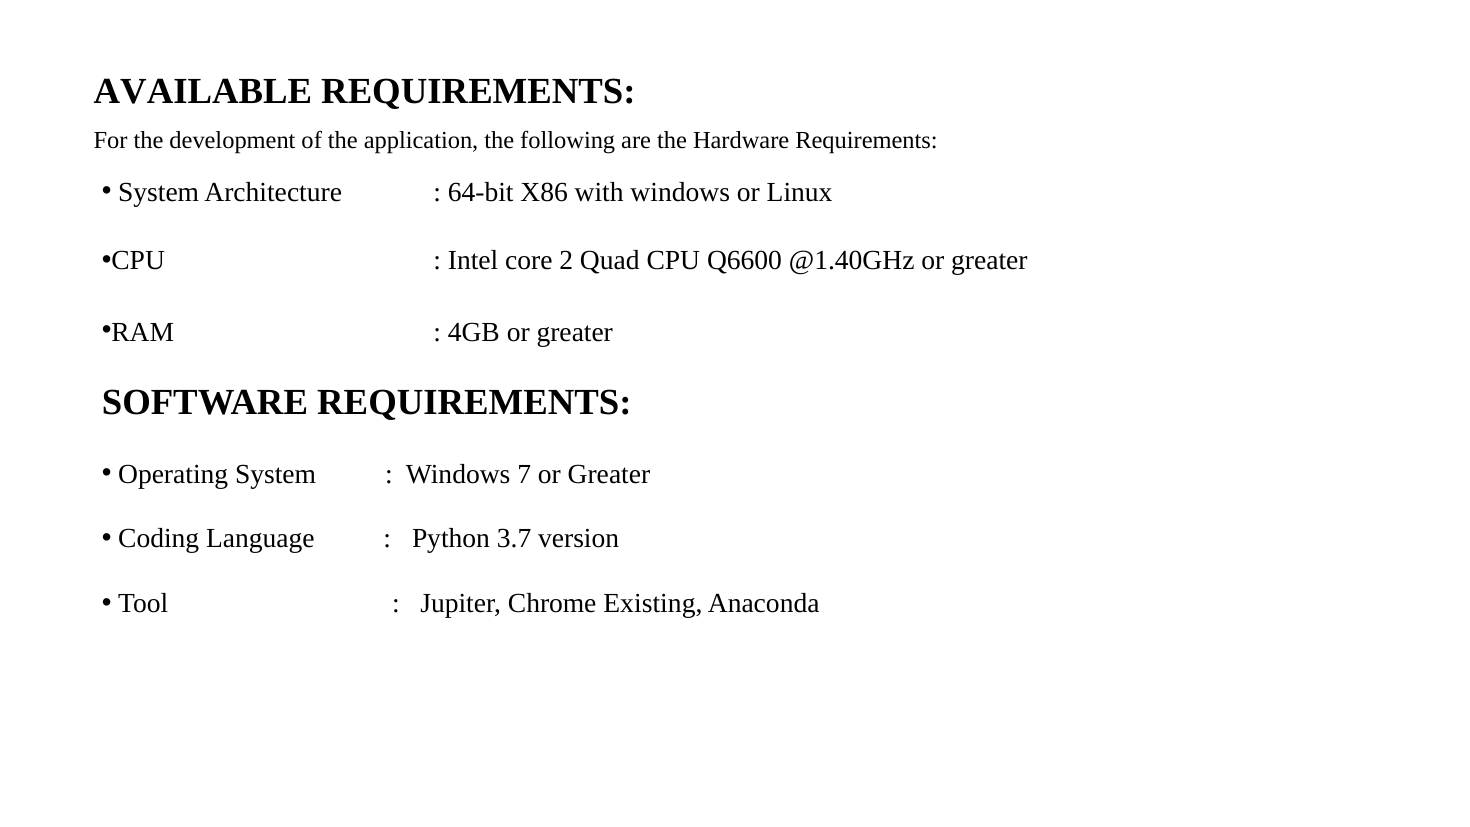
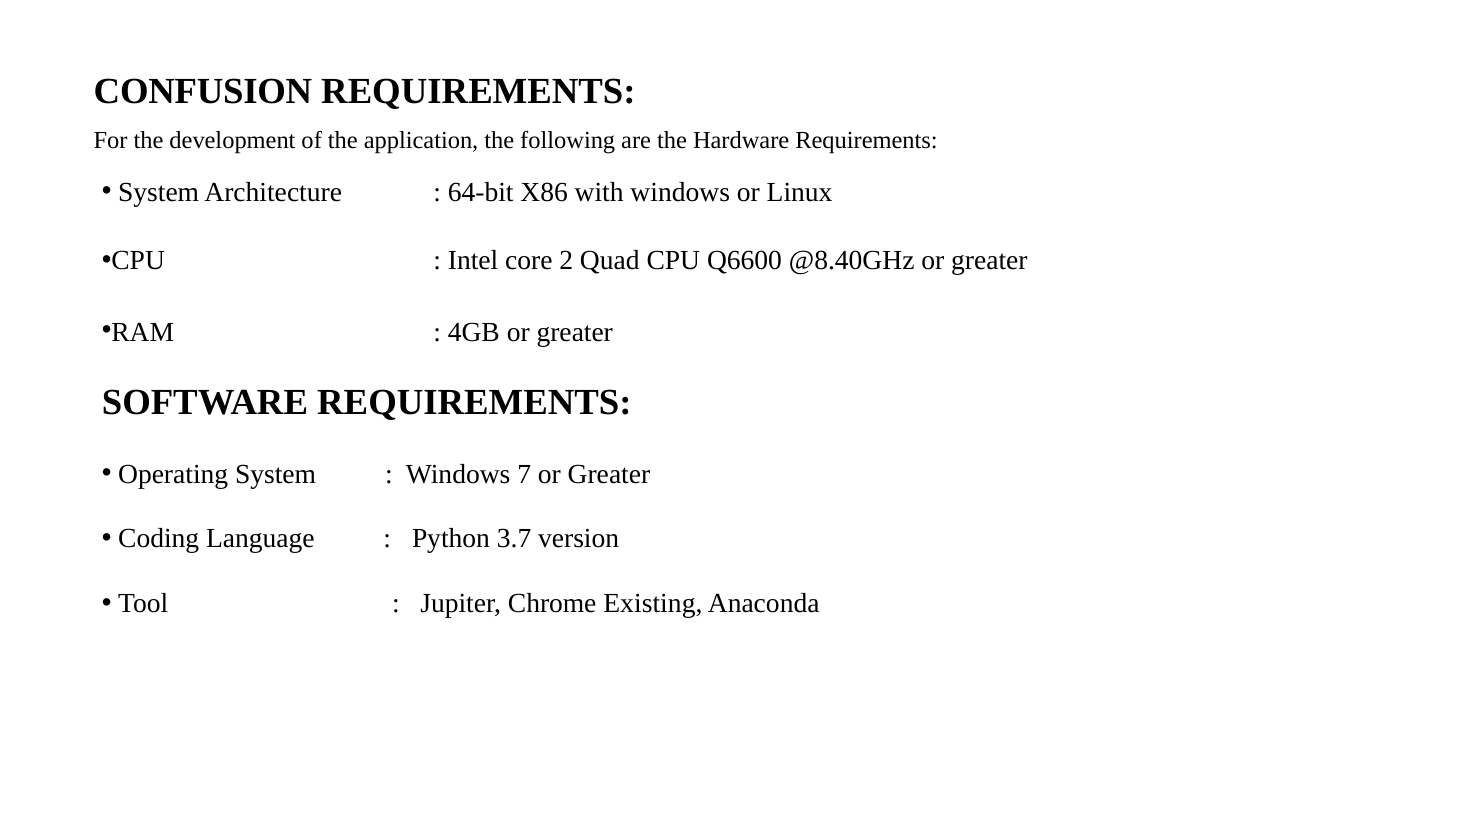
AVAILABLE: AVAILABLE -> CONFUSION
@1.40GHz: @1.40GHz -> @8.40GHz
